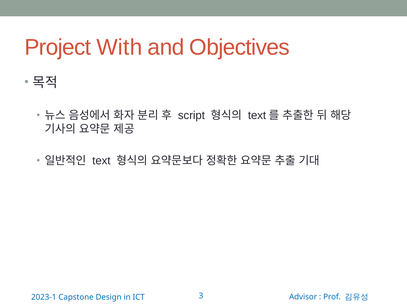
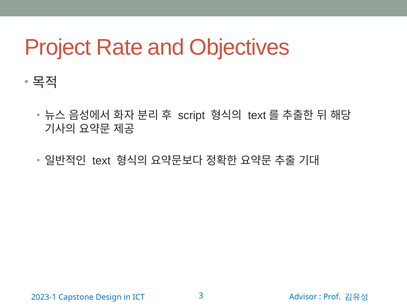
With: With -> Rate
